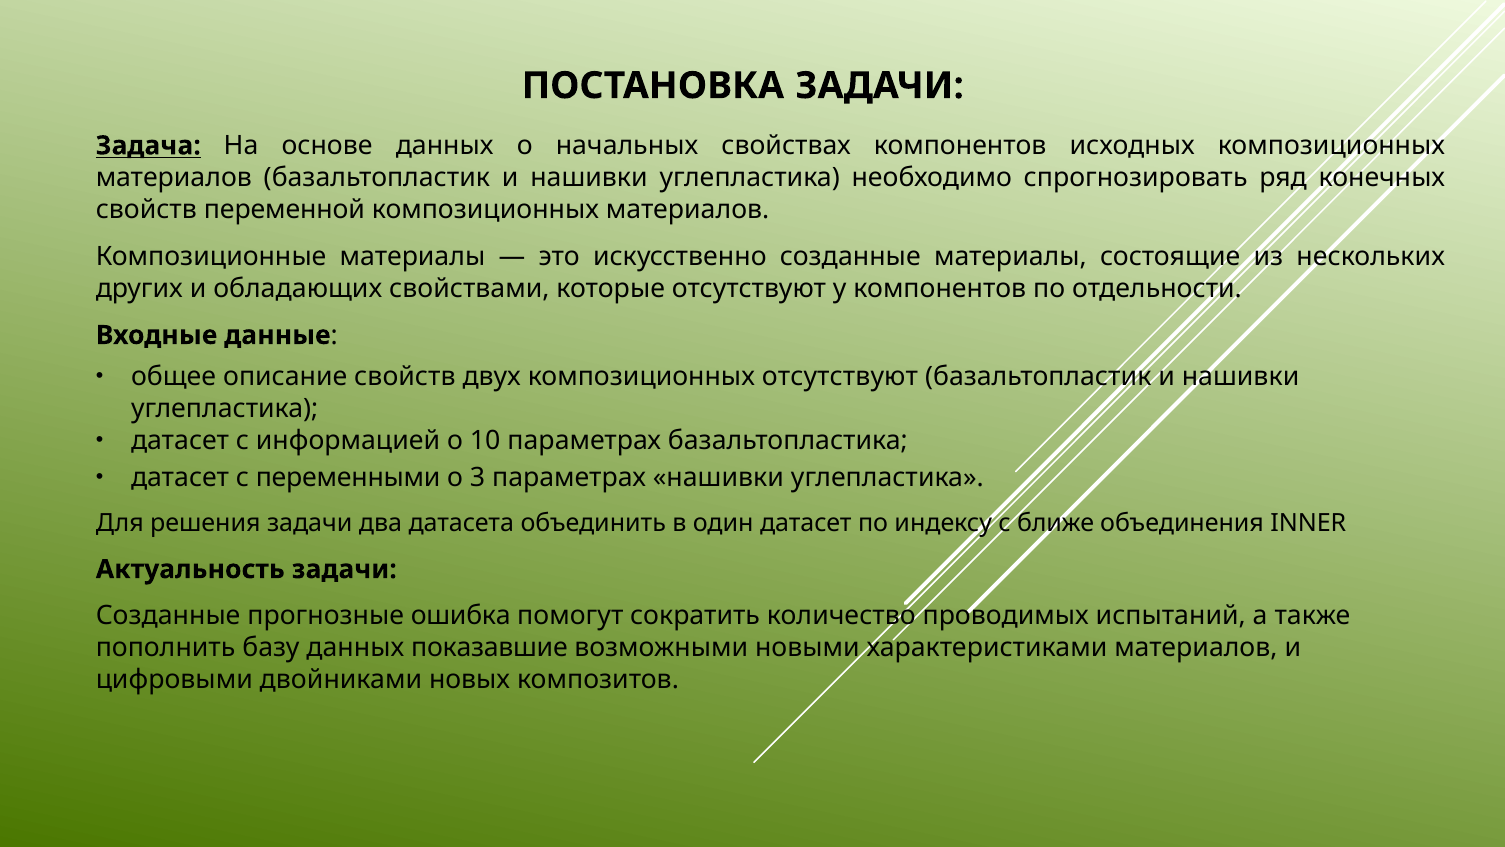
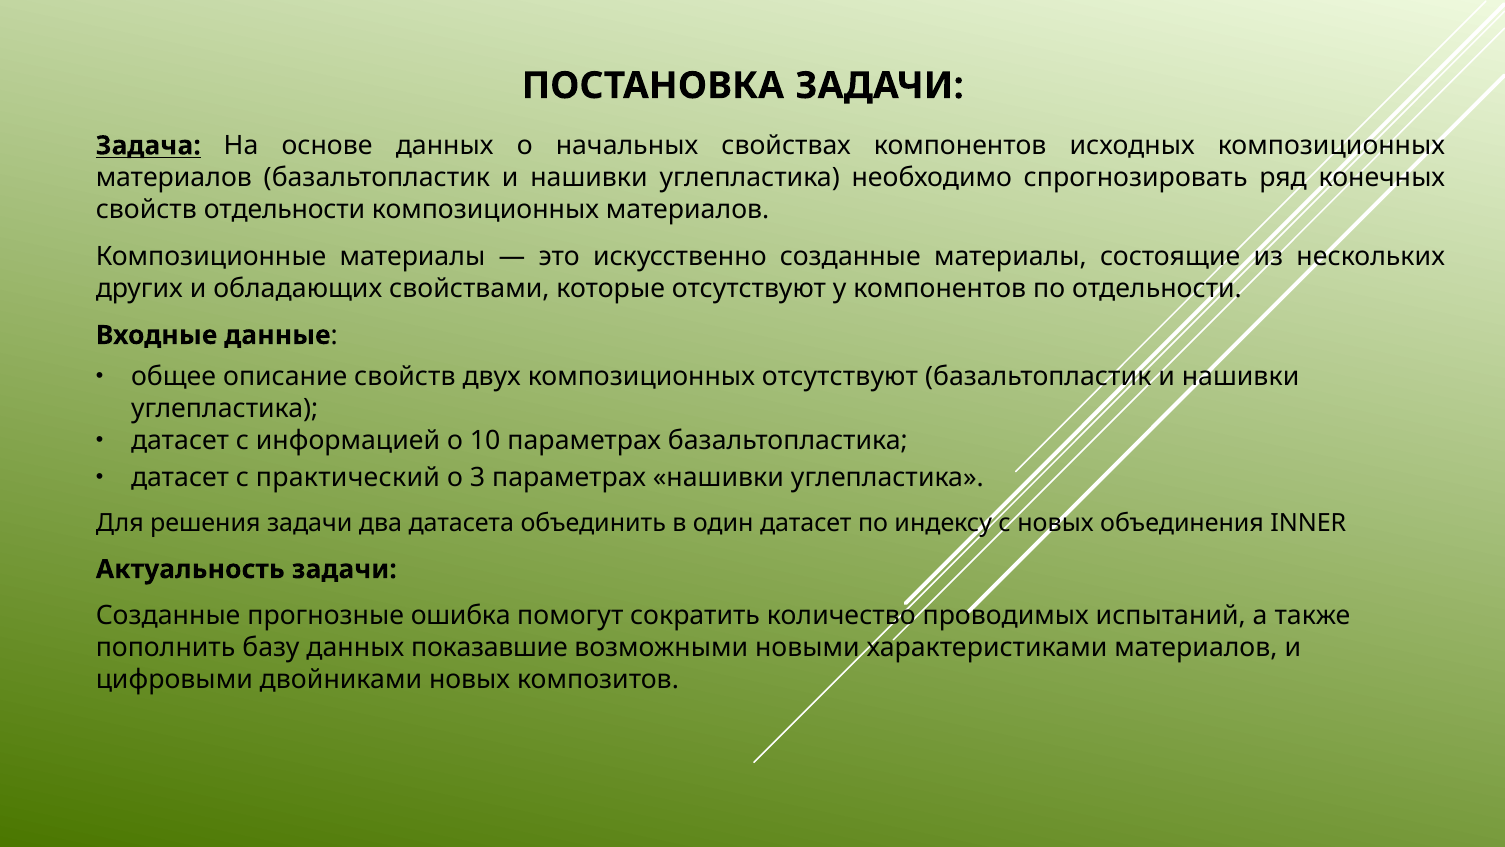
свойств переменной: переменной -> отдельности
переменными: переменными -> практический
с ближе: ближе -> новых
